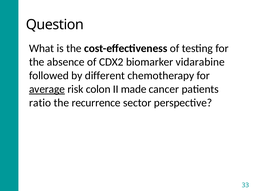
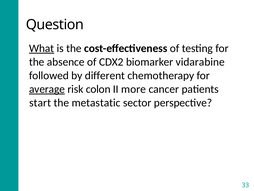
What underline: none -> present
made: made -> more
ratio: ratio -> start
recurrence: recurrence -> metastatic
